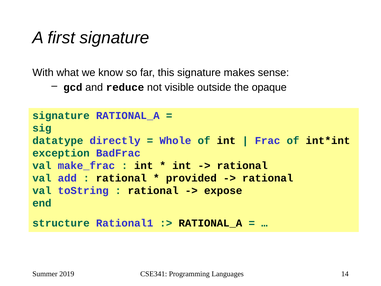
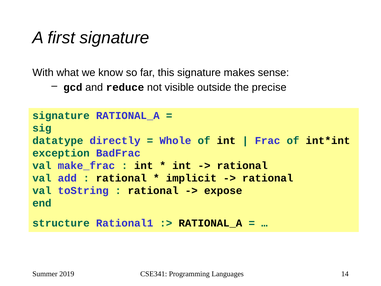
opaque: opaque -> precise
provided: provided -> implicit
